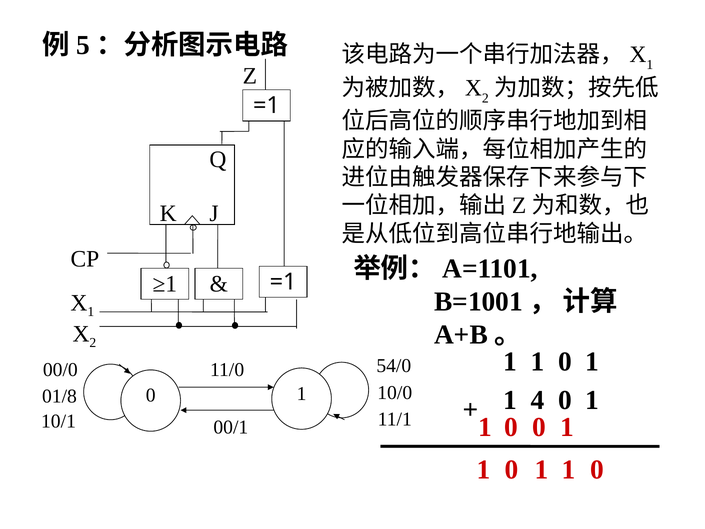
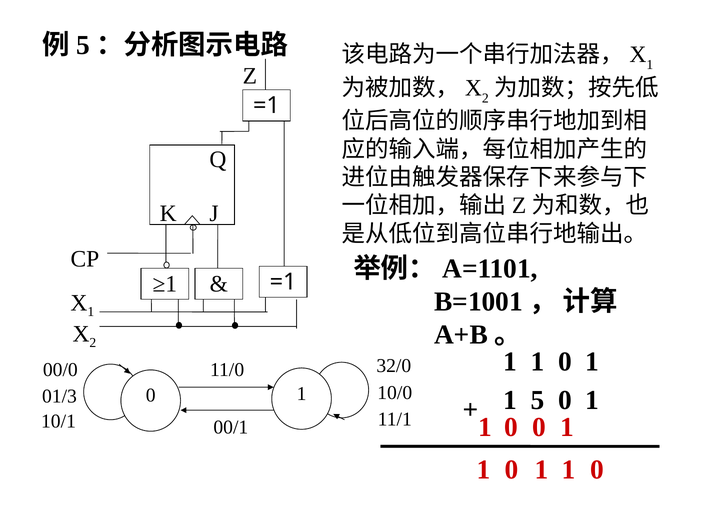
54/0: 54/0 -> 32/0
01/8: 01/8 -> 01/3
1 4: 4 -> 5
